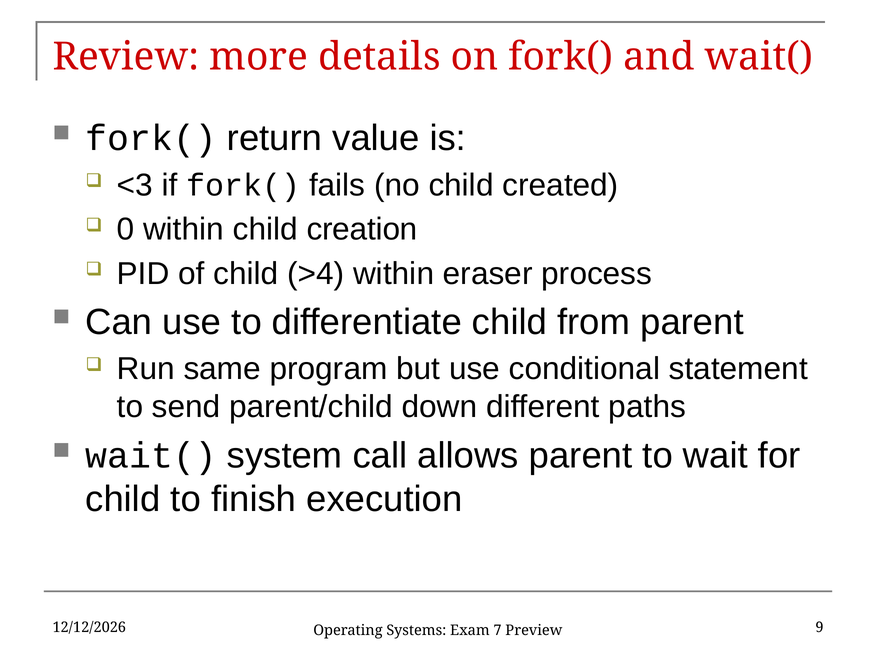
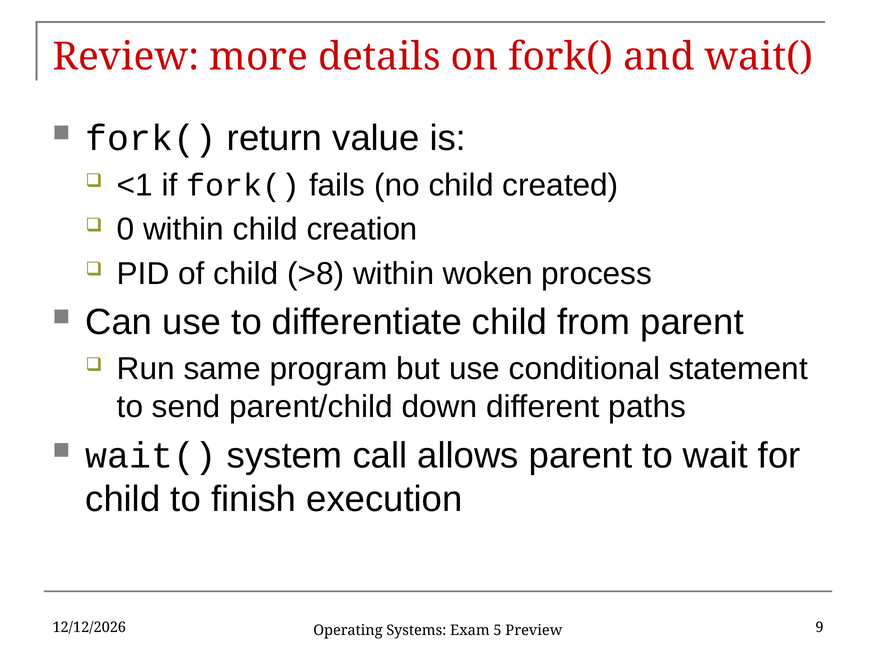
<3: <3 -> <1
>4: >4 -> >8
eraser: eraser -> woken
7: 7 -> 5
